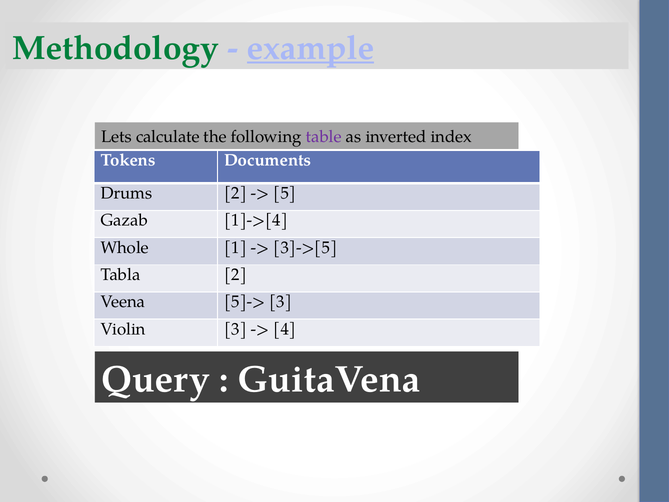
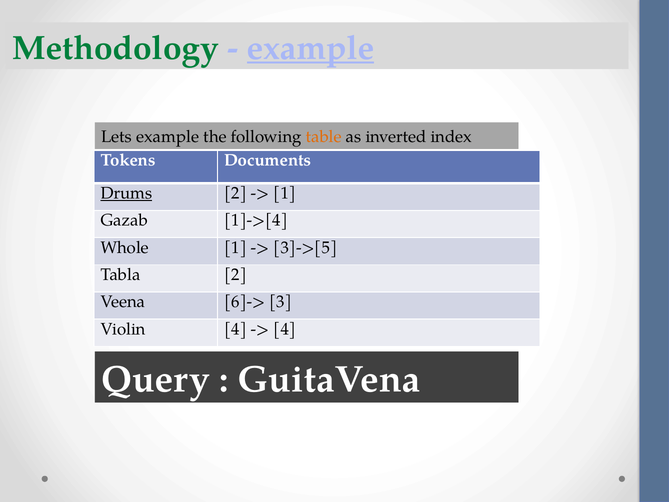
Lets calculate: calculate -> example
table colour: purple -> orange
Drums underline: none -> present
5 at (285, 193): 5 -> 1
5]->: 5]-> -> 6]->
Violin 3: 3 -> 4
